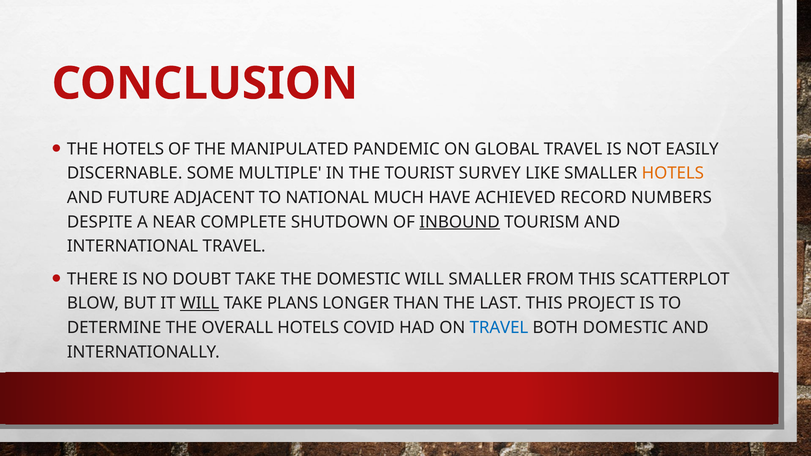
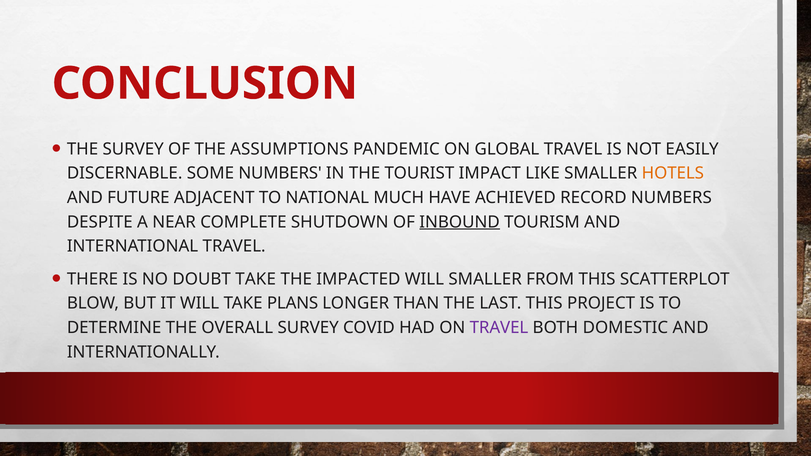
THE HOTELS: HOTELS -> SURVEY
MANIPULATED: MANIPULATED -> ASSUMPTIONS
SOME MULTIPLE: MULTIPLE -> NUMBERS
SURVEY: SURVEY -> IMPACT
THE DOMESTIC: DOMESTIC -> IMPACTED
WILL at (200, 303) underline: present -> none
OVERALL HOTELS: HOTELS -> SURVEY
TRAVEL at (499, 328) colour: blue -> purple
